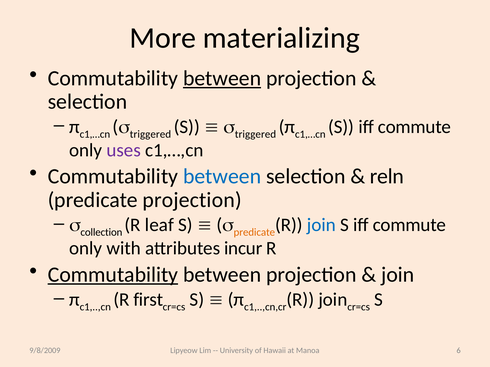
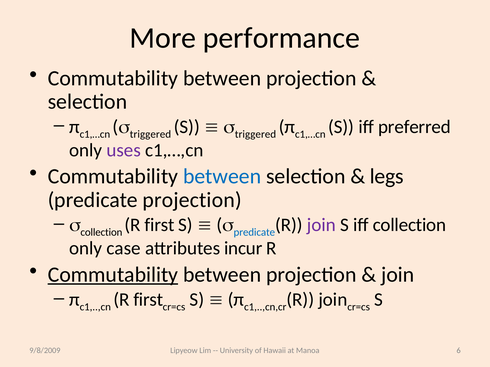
materializing: materializing -> performance
between at (222, 78) underline: present -> none
commute at (415, 127): commute -> preferred
reln: reln -> legs
leaf at (159, 225): leaf -> first
predicate at (254, 233) colour: orange -> blue
join at (321, 225) colour: blue -> purple
commute at (409, 225): commute -> collection
with: with -> case
